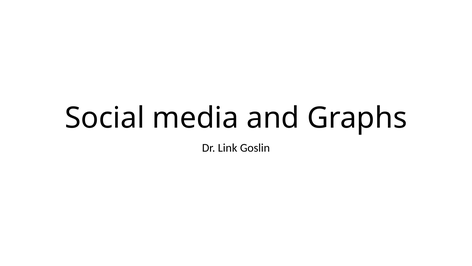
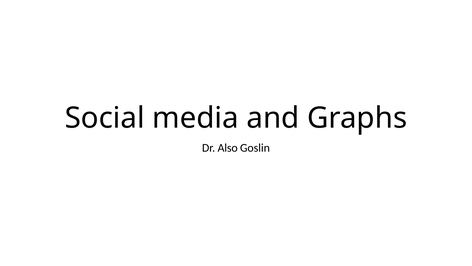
Link: Link -> Also
